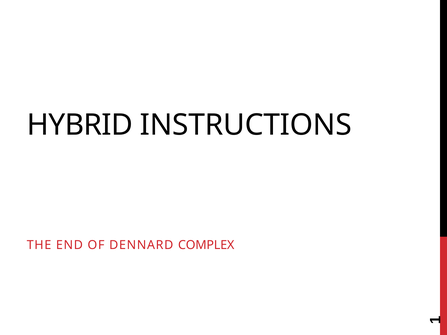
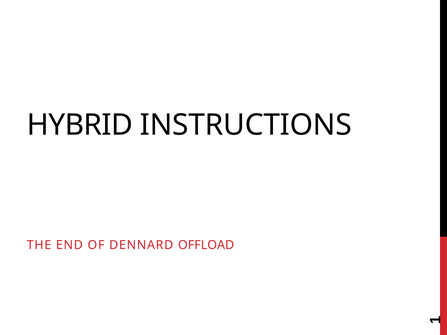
COMPLEX: COMPLEX -> OFFLOAD
